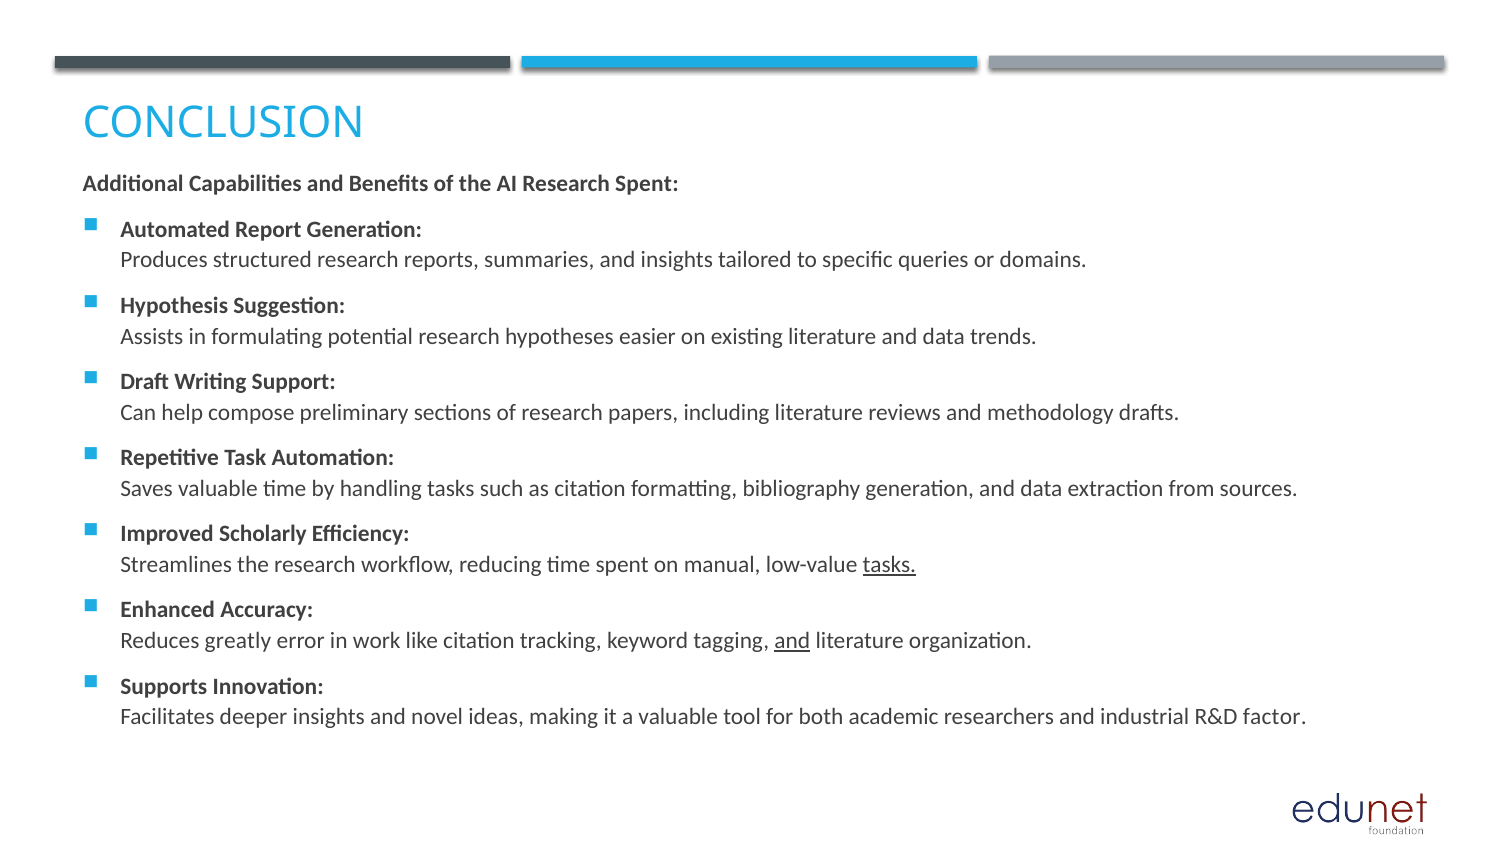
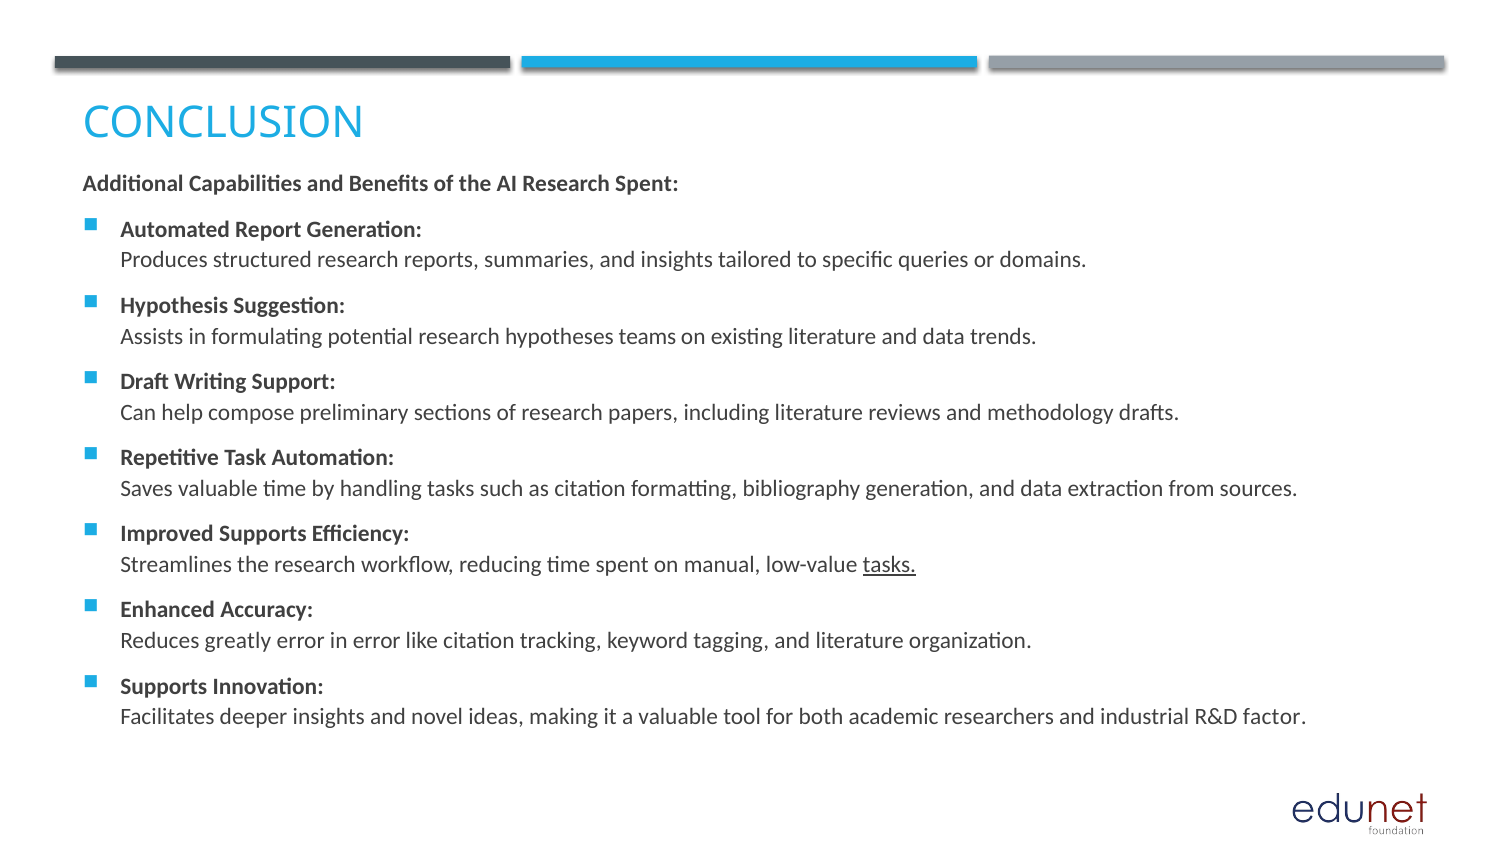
easier: easier -> teams
Improved Scholarly: Scholarly -> Supports
in work: work -> error
and at (792, 641) underline: present -> none
